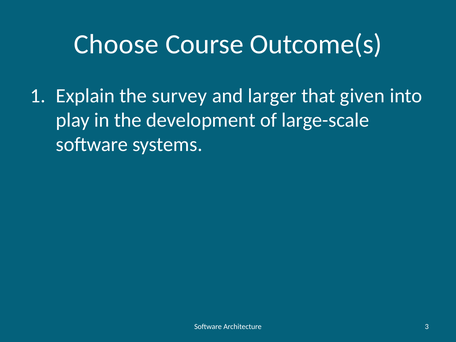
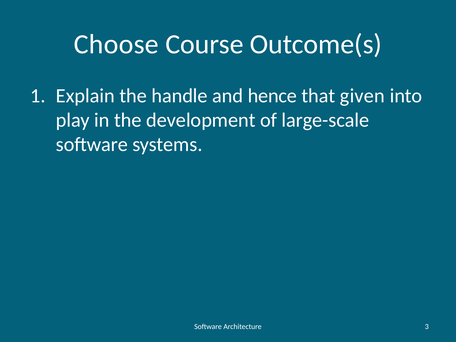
survey: survey -> handle
larger: larger -> hence
